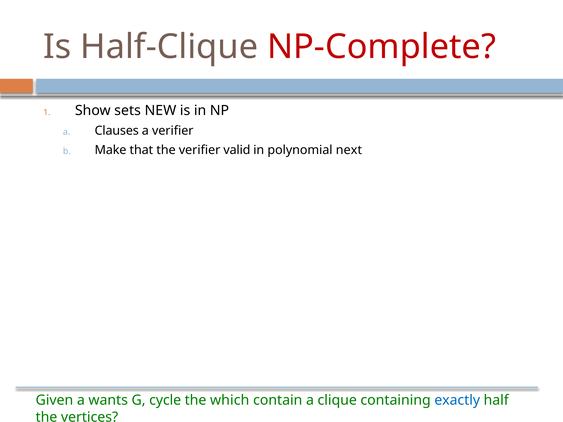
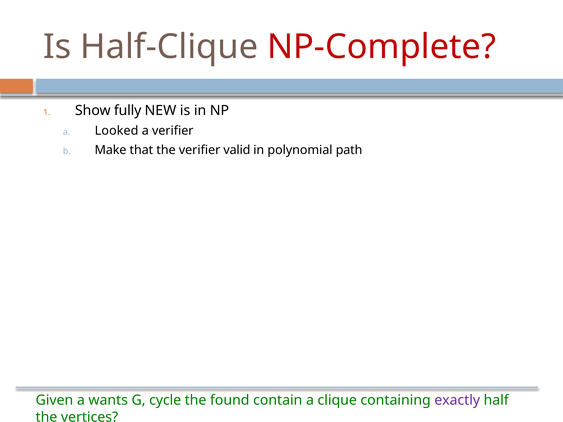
sets: sets -> fully
Clauses: Clauses -> Looked
next: next -> path
which: which -> found
exactly colour: blue -> purple
